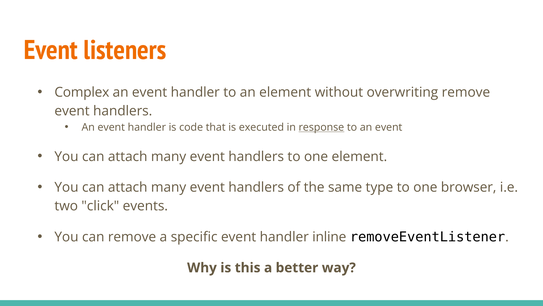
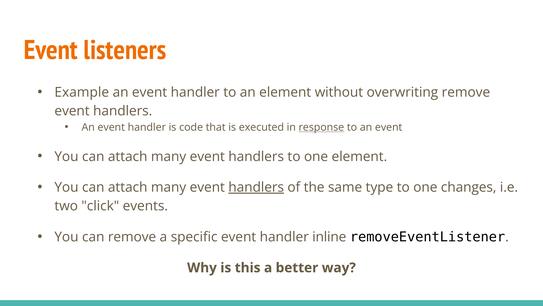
Complex: Complex -> Example
handlers at (256, 187) underline: none -> present
browser: browser -> changes
